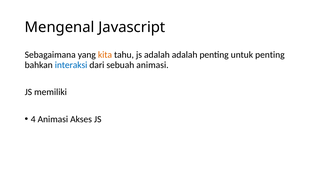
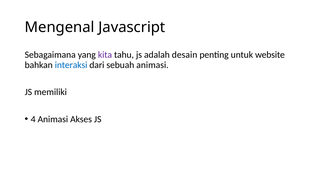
kita colour: orange -> purple
adalah adalah: adalah -> desain
untuk penting: penting -> website
